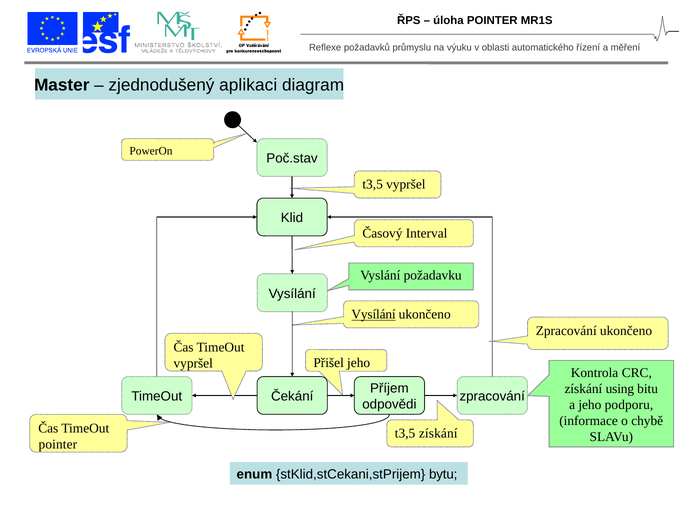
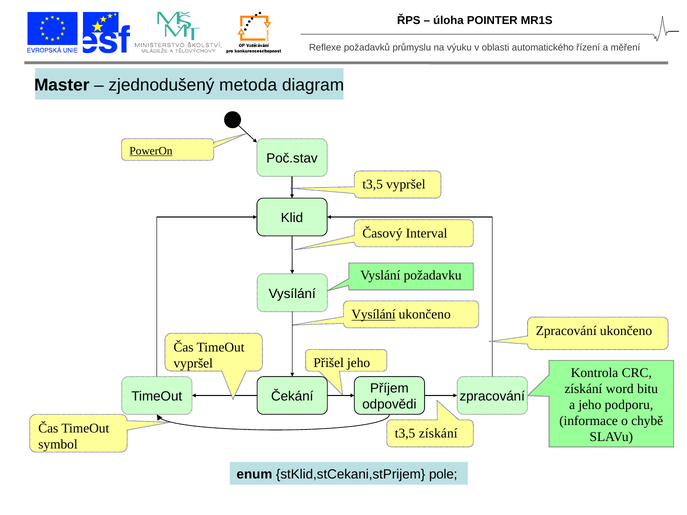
aplikaci: aplikaci -> metoda
PowerOn underline: none -> present
using: using -> word
pointer at (58, 445): pointer -> symbol
bytu: bytu -> pole
